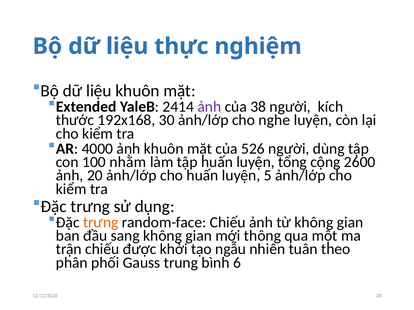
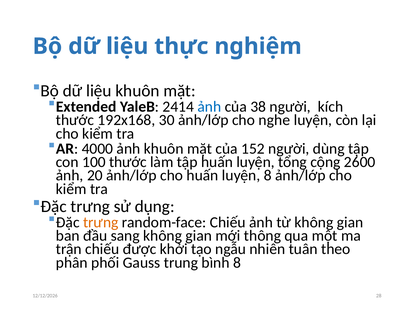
ảnh at (209, 107) colour: purple -> blue
526: 526 -> 152
100 nhằm: nhằm -> thước
luyện 5: 5 -> 8
bình 6: 6 -> 8
